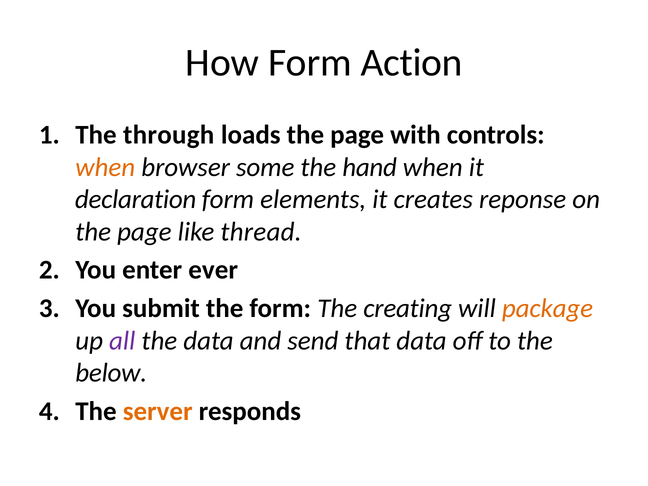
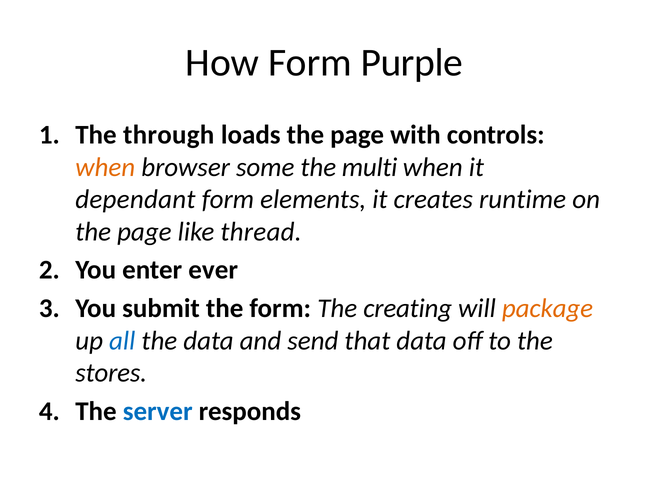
Action: Action -> Purple
hand: hand -> multi
declaration: declaration -> dependant
reponse: reponse -> runtime
all colour: purple -> blue
below: below -> stores
server colour: orange -> blue
